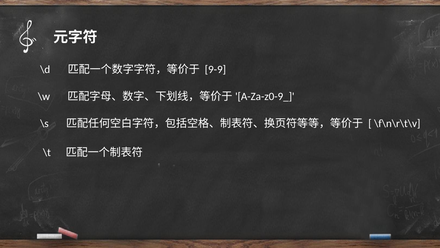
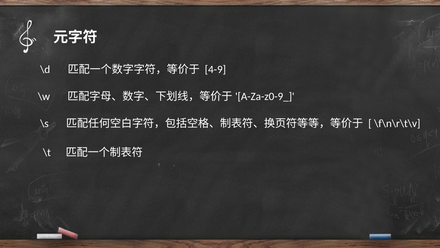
9-9: 9-9 -> 4-9
